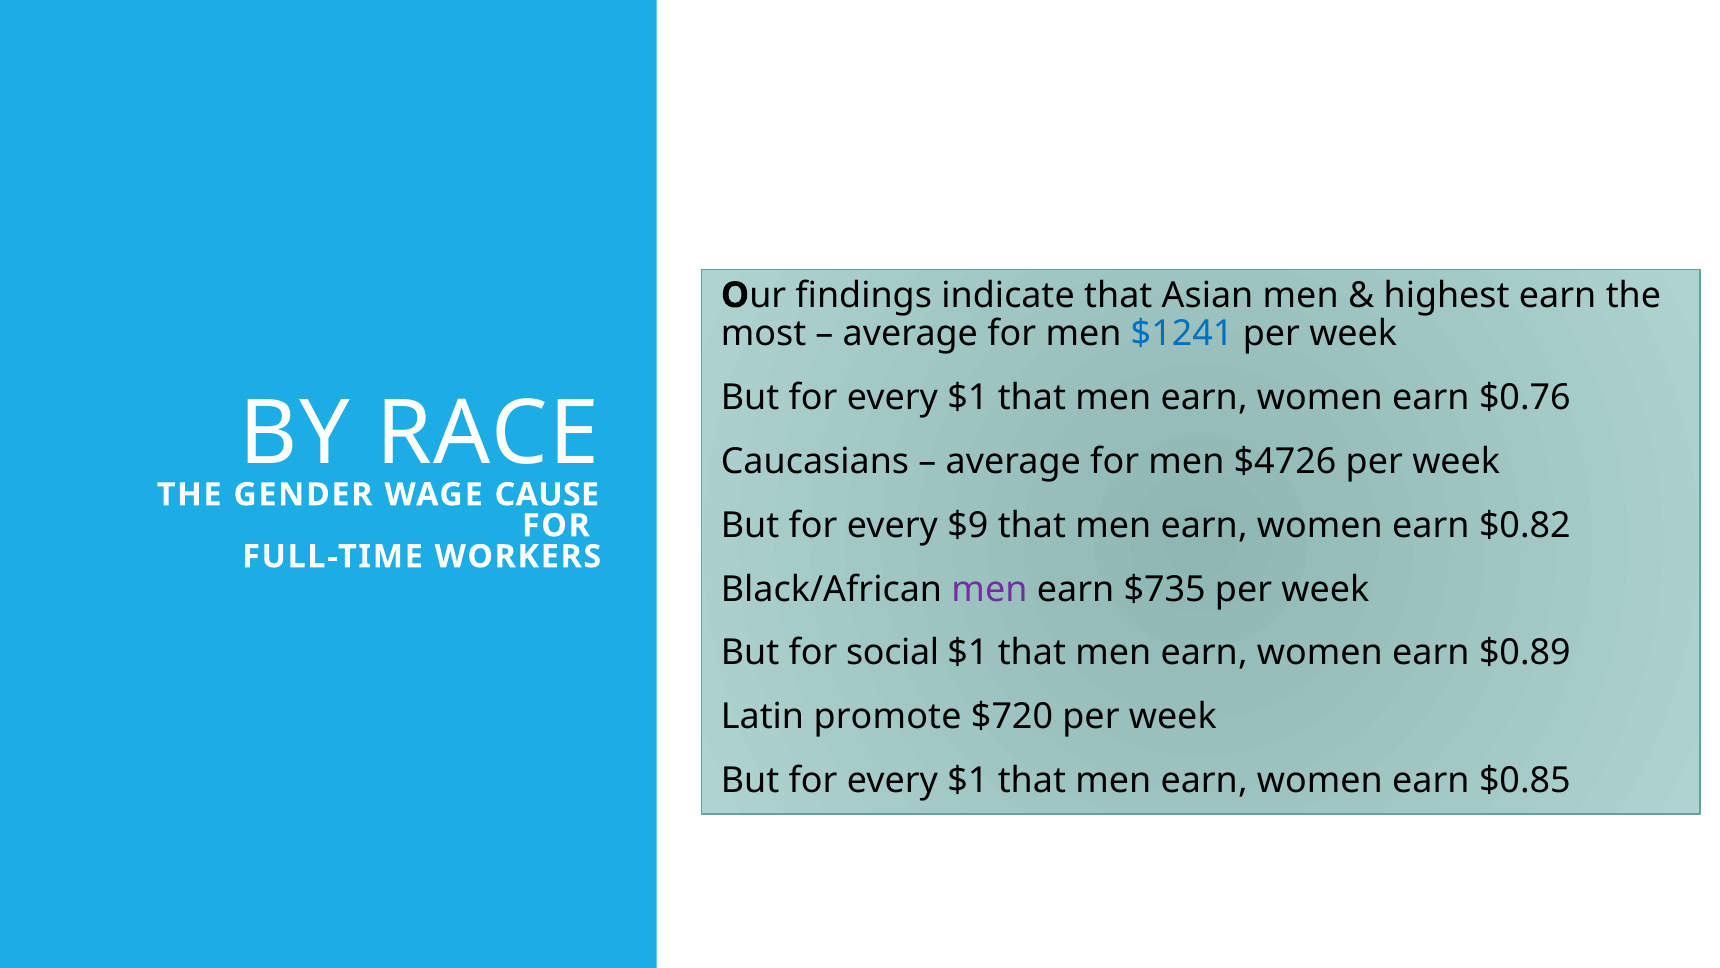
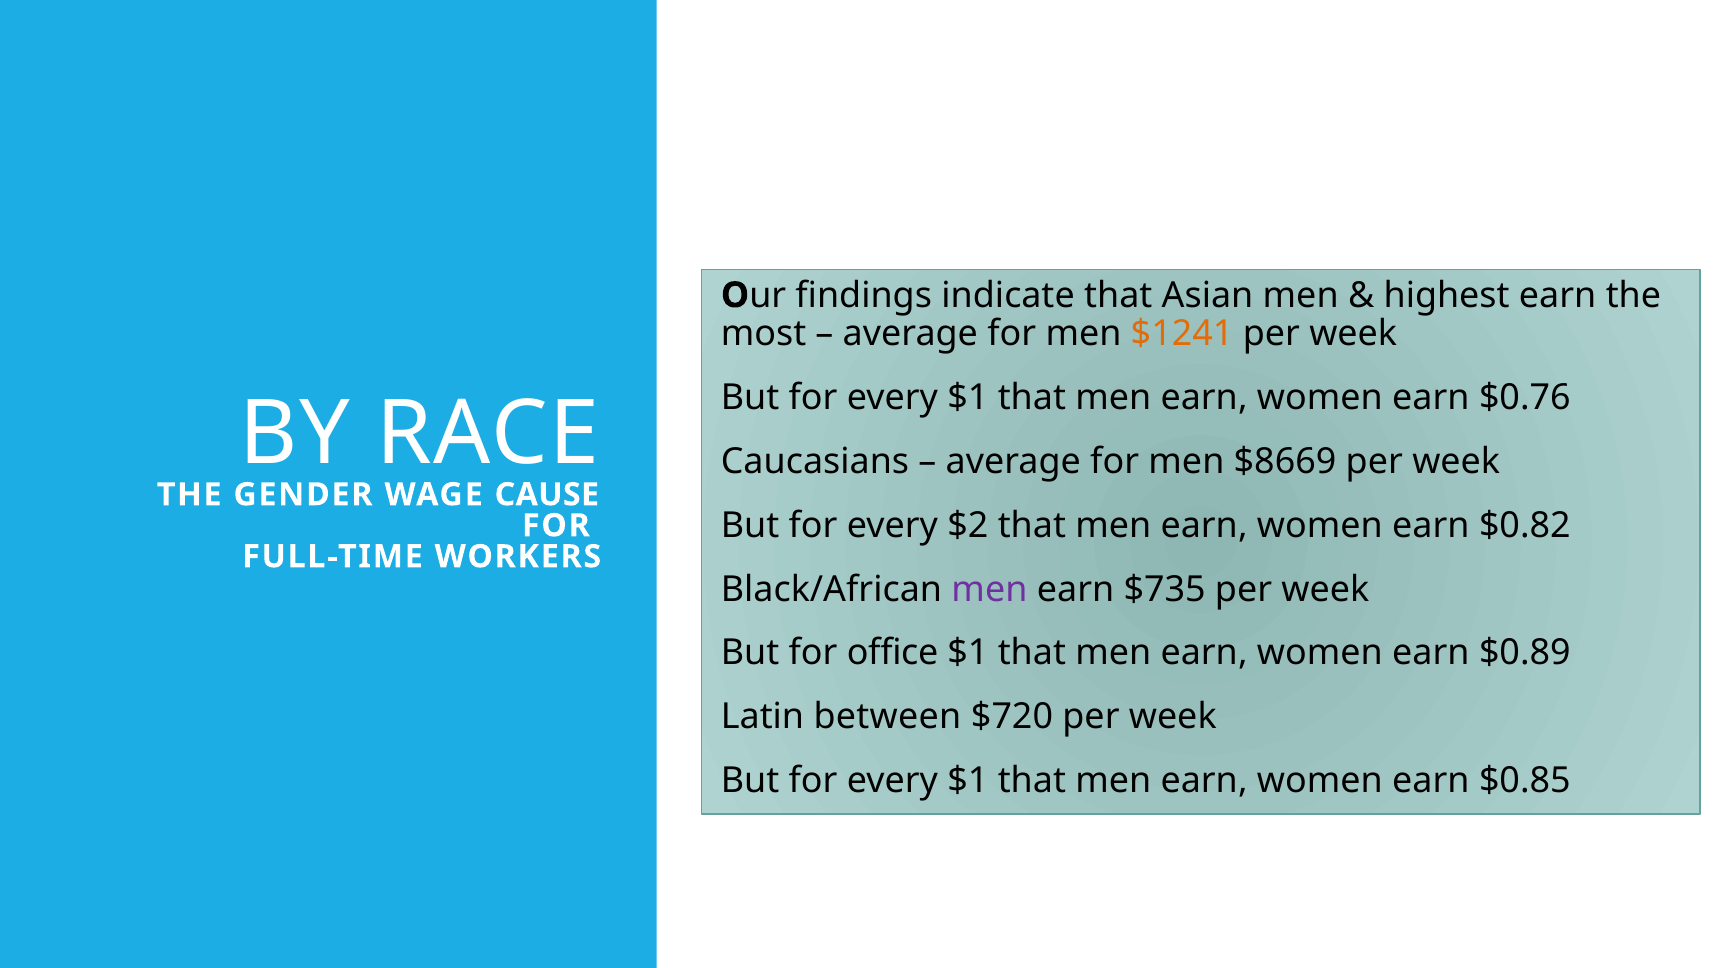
$1241 colour: blue -> orange
$4726: $4726 -> $8669
$9: $9 -> $2
social: social -> office
promote: promote -> between
